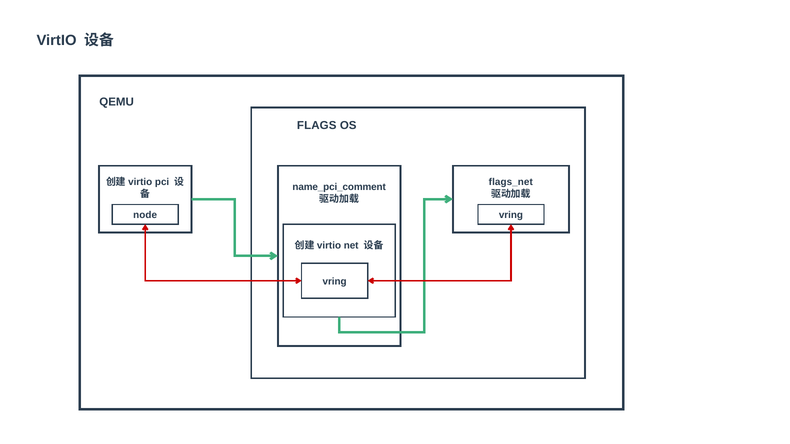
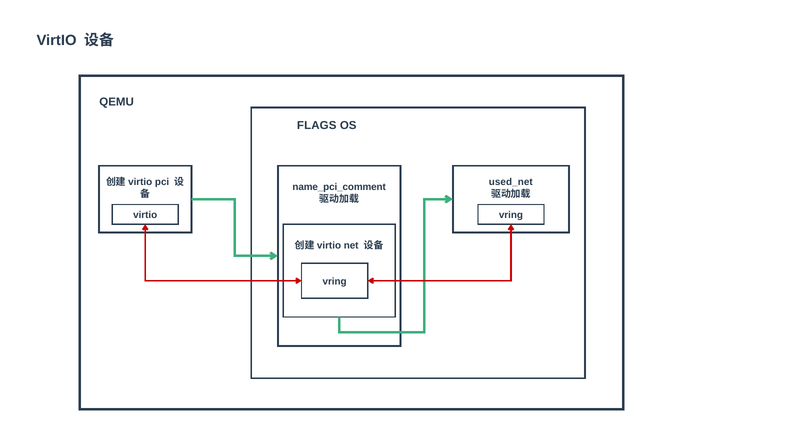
flags_net: flags_net -> used_net
node at (145, 215): node -> virtio
